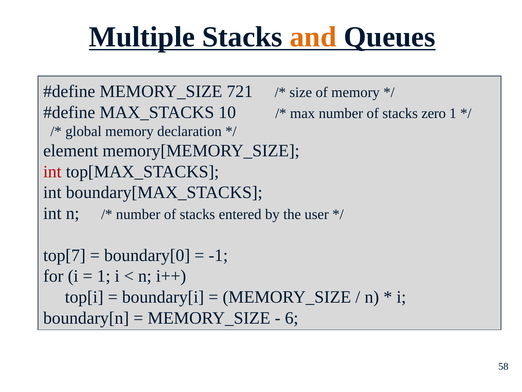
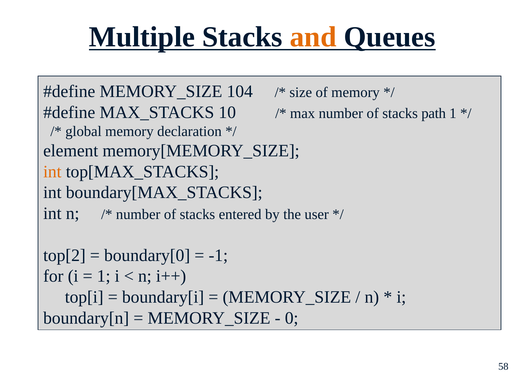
721: 721 -> 104
zero: zero -> path
int at (52, 171) colour: red -> orange
top[7: top[7 -> top[2
6: 6 -> 0
